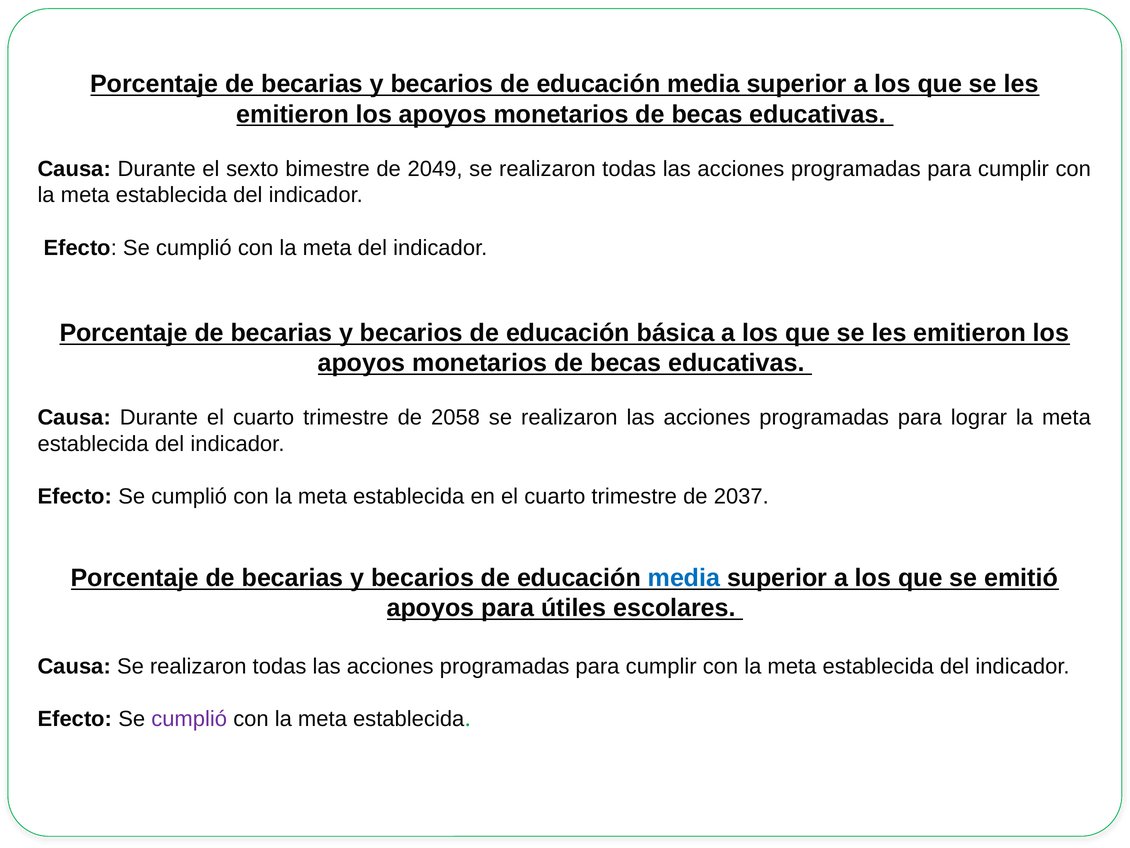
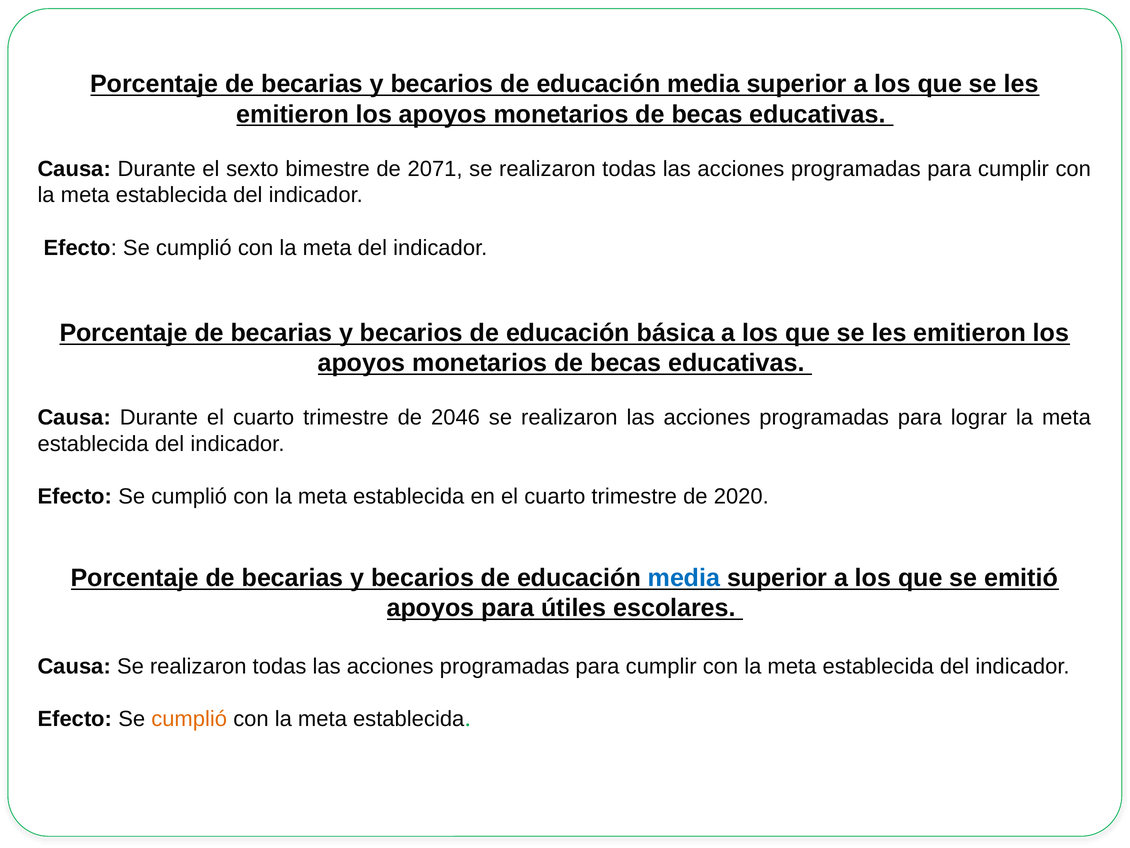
2049: 2049 -> 2071
2058: 2058 -> 2046
2037: 2037 -> 2020
cumplió at (189, 719) colour: purple -> orange
